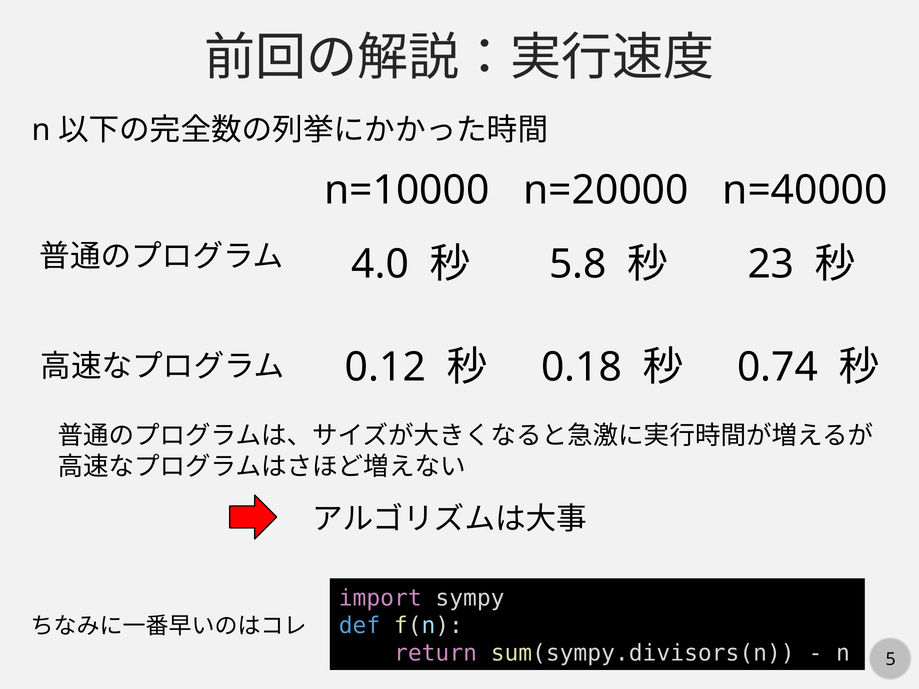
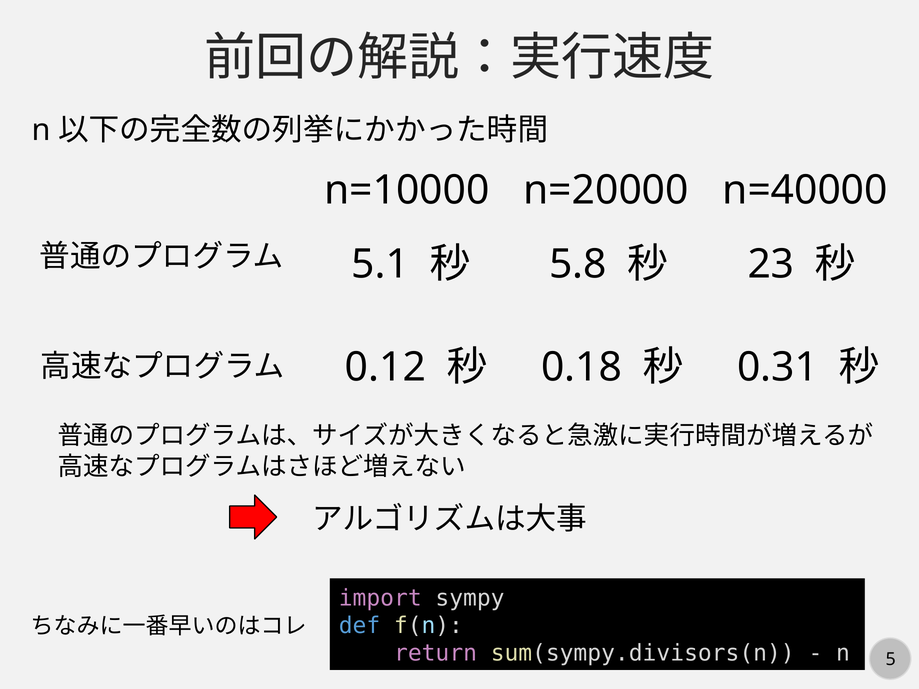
4.0: 4.0 -> 5.1
0.74: 0.74 -> 0.31
